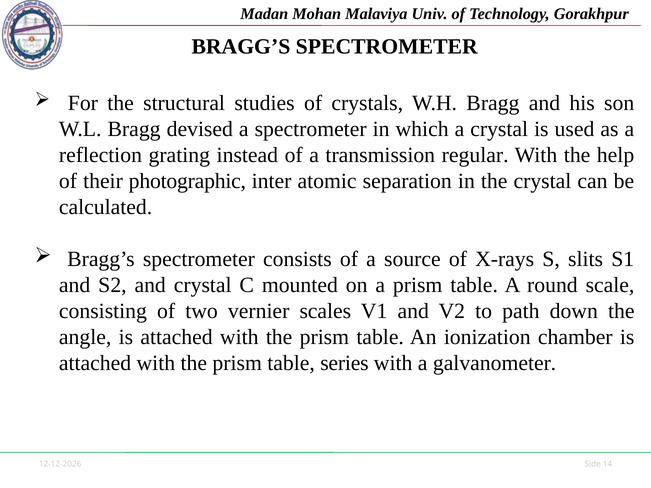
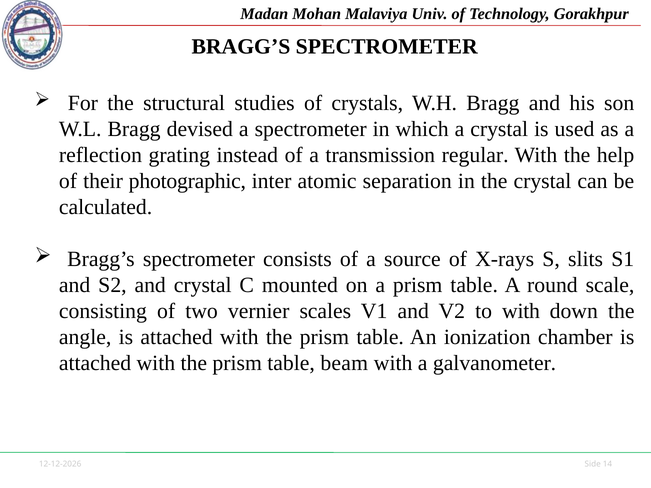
to path: path -> with
series: series -> beam
